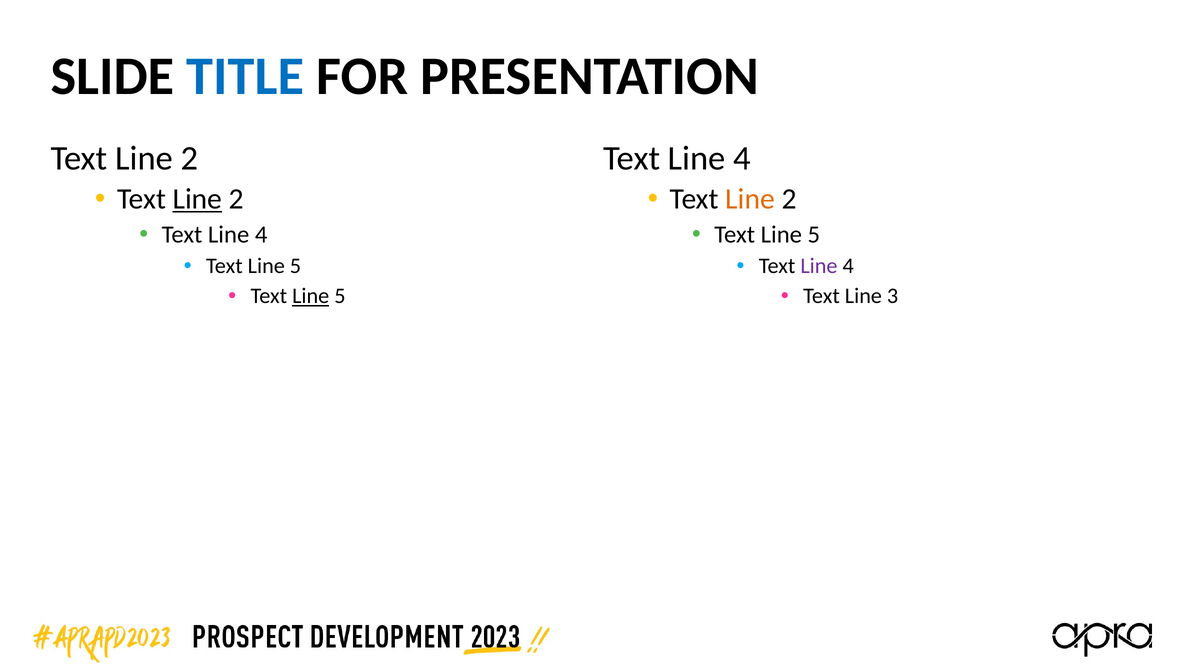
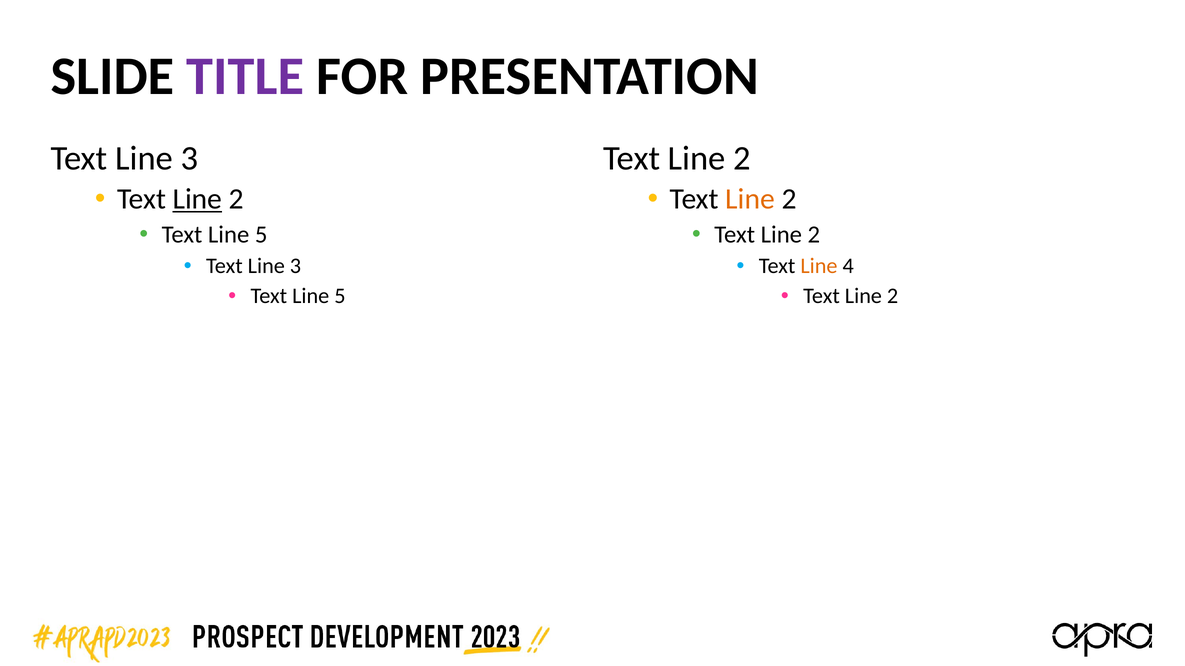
TITLE colour: blue -> purple
2 at (190, 158): 2 -> 3
4 at (742, 158): 4 -> 2
4 at (261, 235): 4 -> 5
5 at (814, 235): 5 -> 2
5 at (295, 266): 5 -> 3
Line at (819, 266) colour: purple -> orange
Line at (311, 296) underline: present -> none
3 at (893, 296): 3 -> 2
